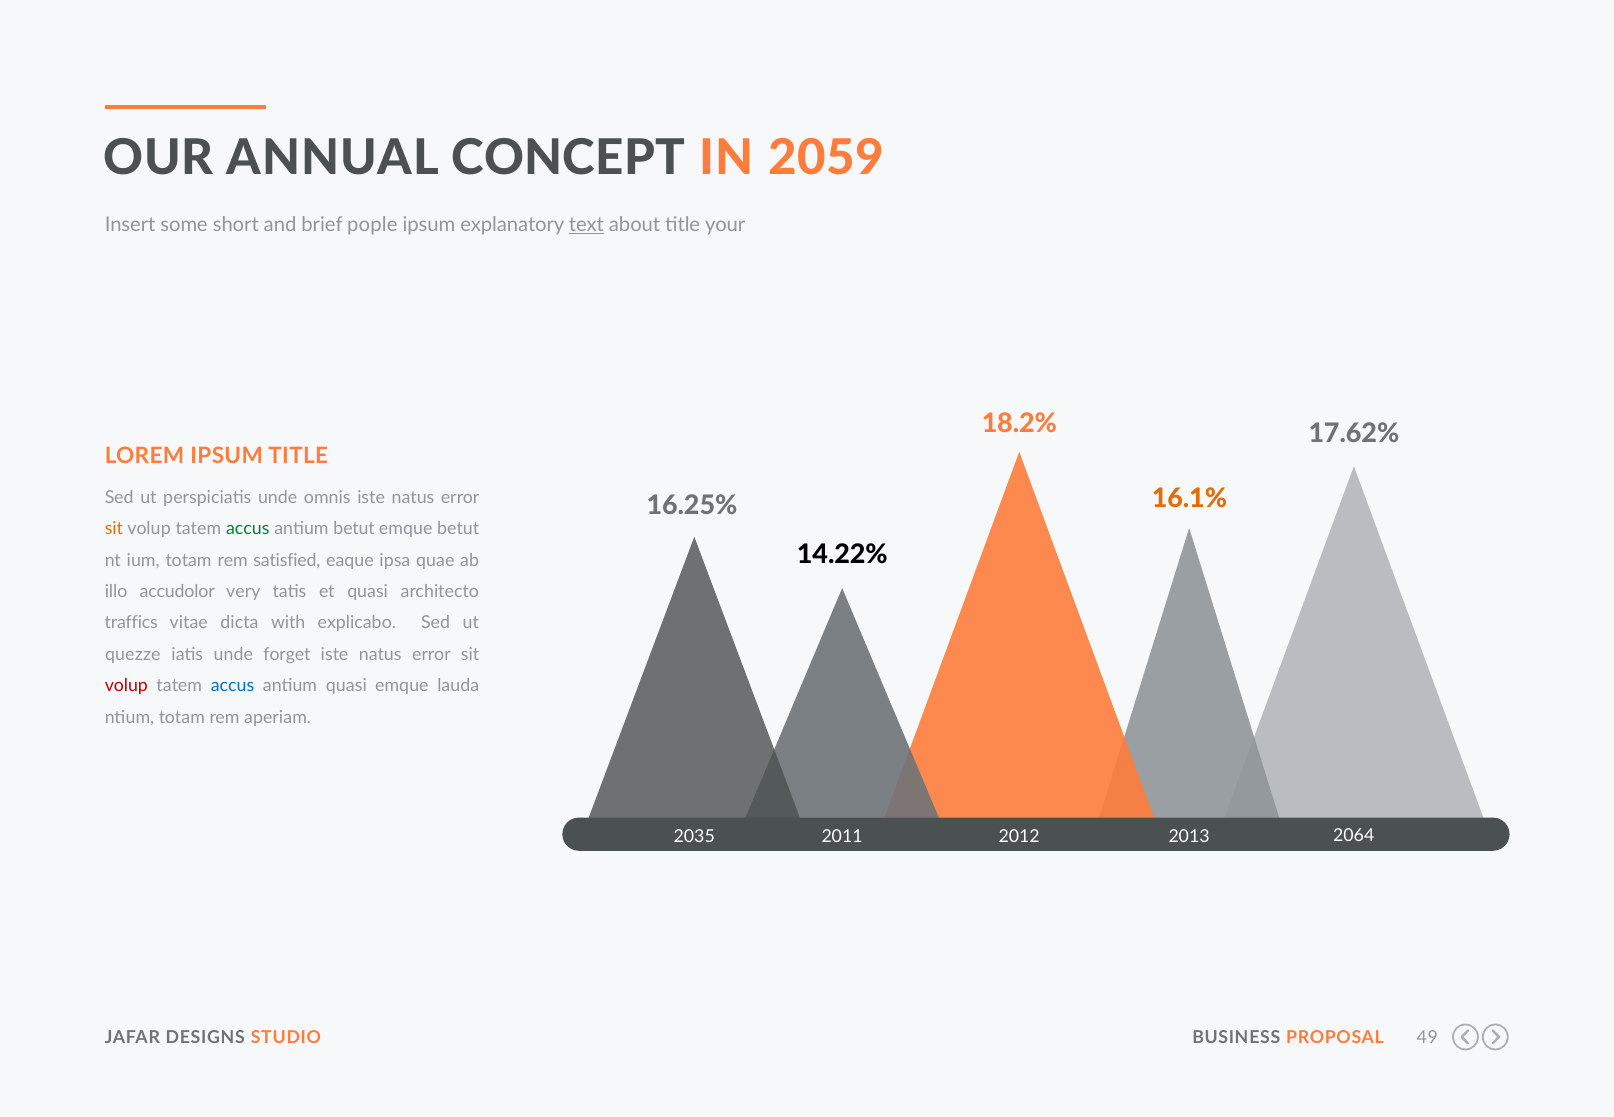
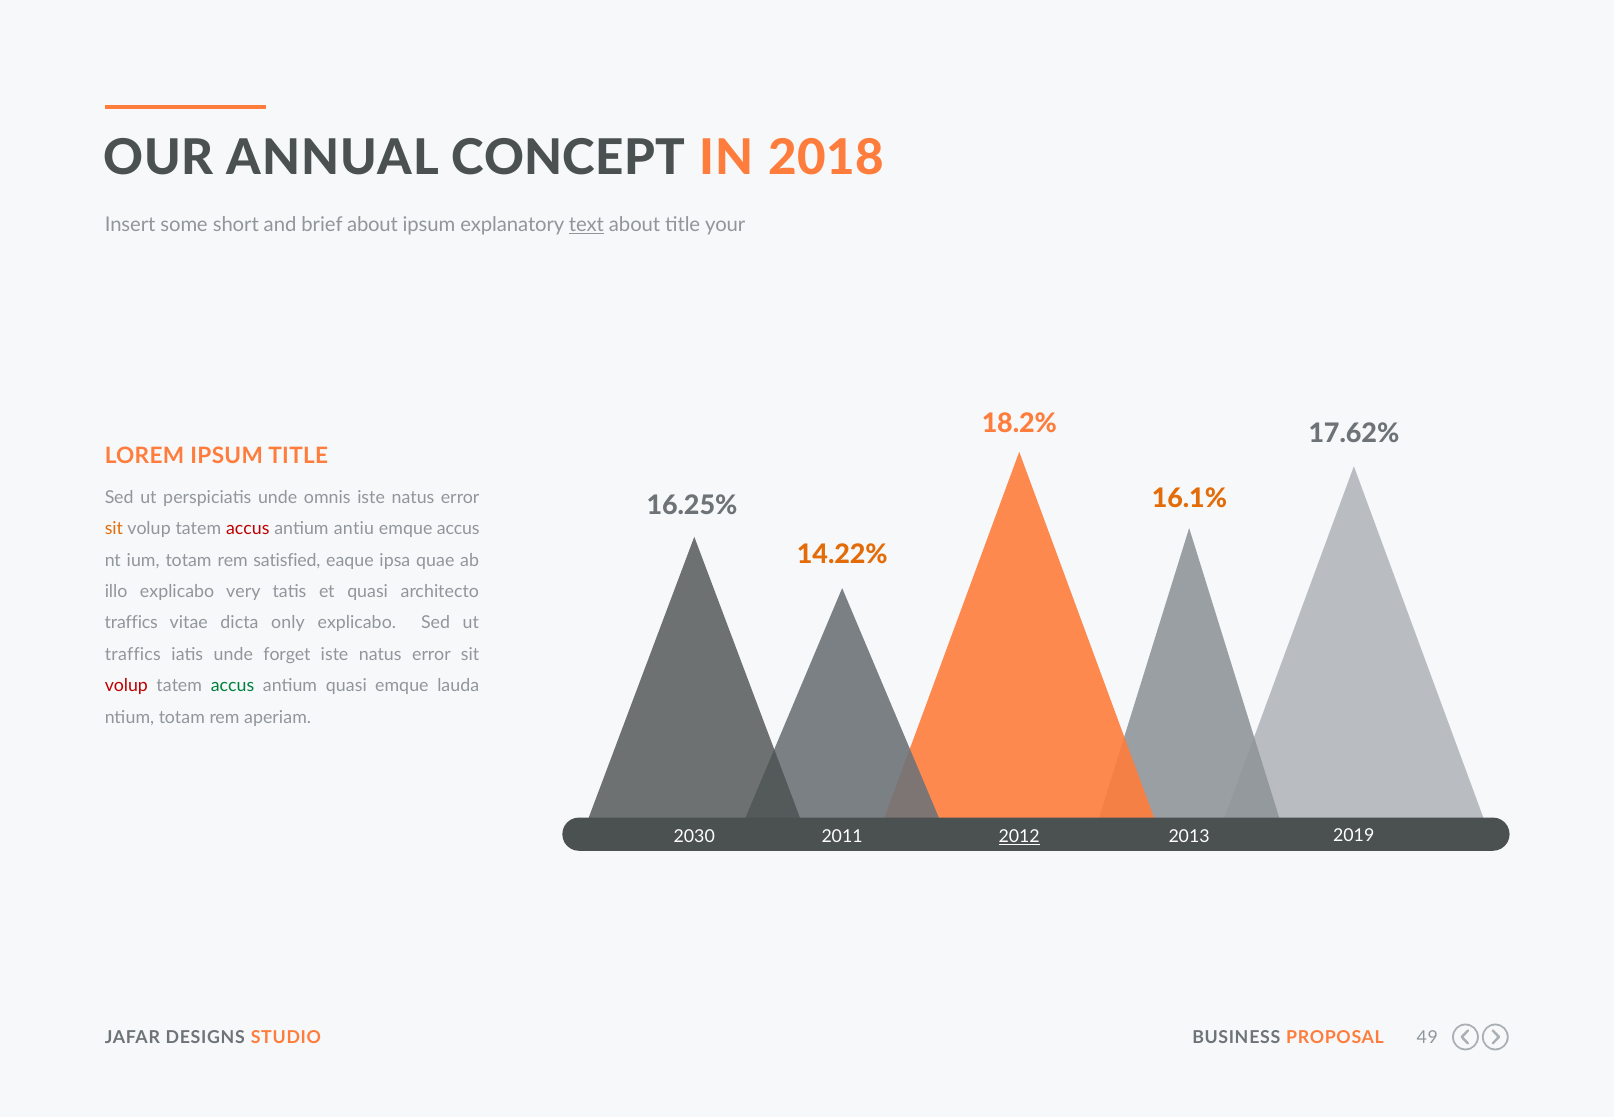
2059: 2059 -> 2018
brief pople: pople -> about
accus at (248, 529) colour: green -> red
antium betut: betut -> antiu
emque betut: betut -> accus
14.22% colour: black -> orange
illo accudolor: accudolor -> explicabo
with: with -> only
quezze at (133, 655): quezze -> traffics
accus at (233, 686) colour: blue -> green
2035: 2035 -> 2030
2012 underline: none -> present
2064: 2064 -> 2019
